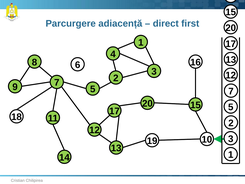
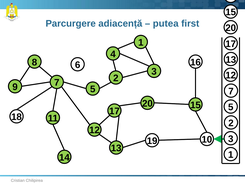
direct: direct -> putea
